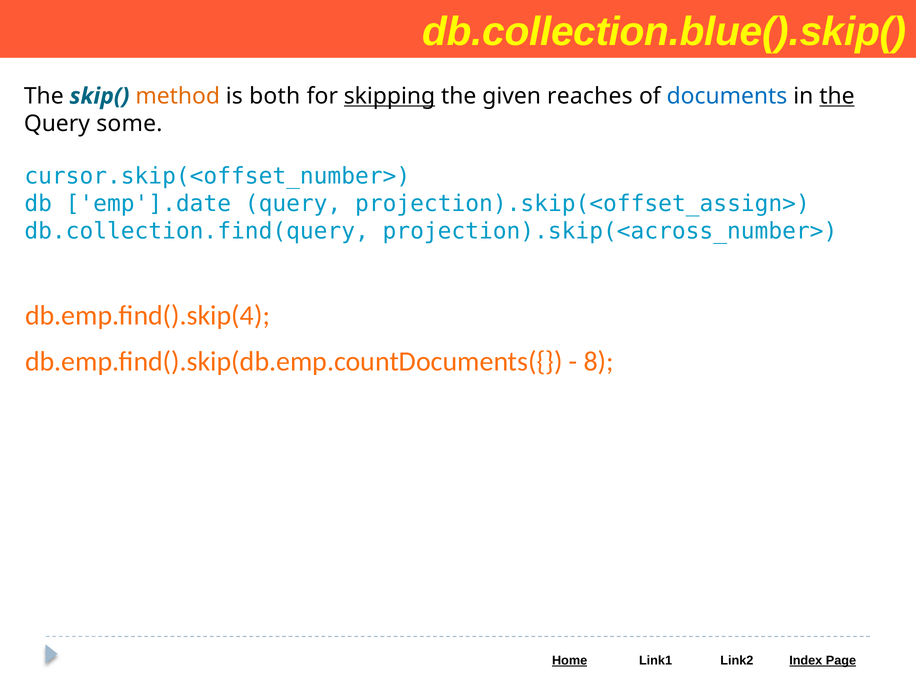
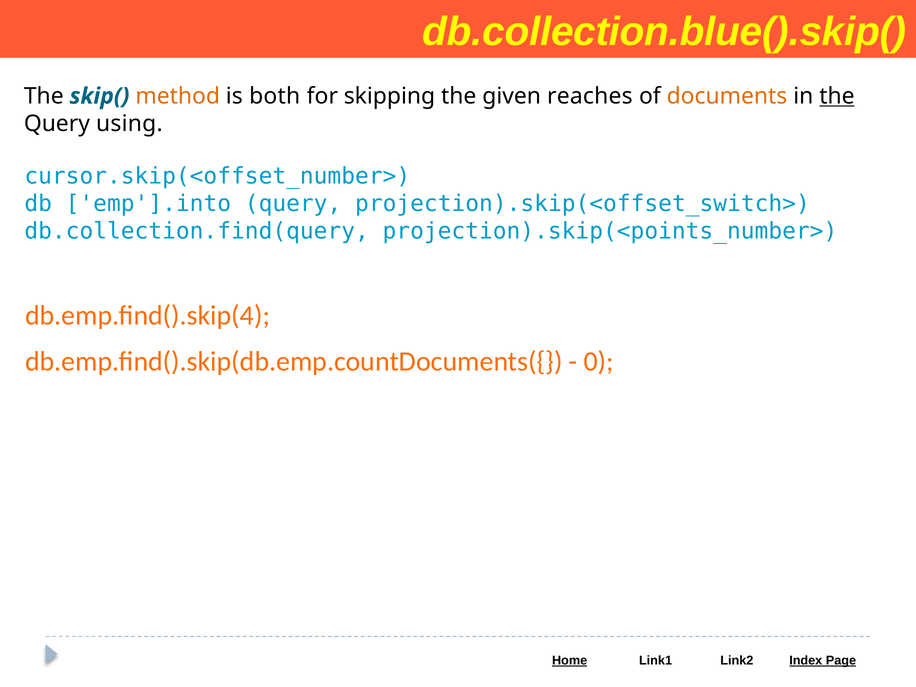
skipping underline: present -> none
documents colour: blue -> orange
some: some -> using
emp'].date: emp'].date -> emp'].into
projection).skip(<offset_assign>: projection).skip(<offset_assign> -> projection).skip(<offset_switch>
projection).skip(<across_number>: projection).skip(<across_number> -> projection).skip(<points_number>
8: 8 -> 0
